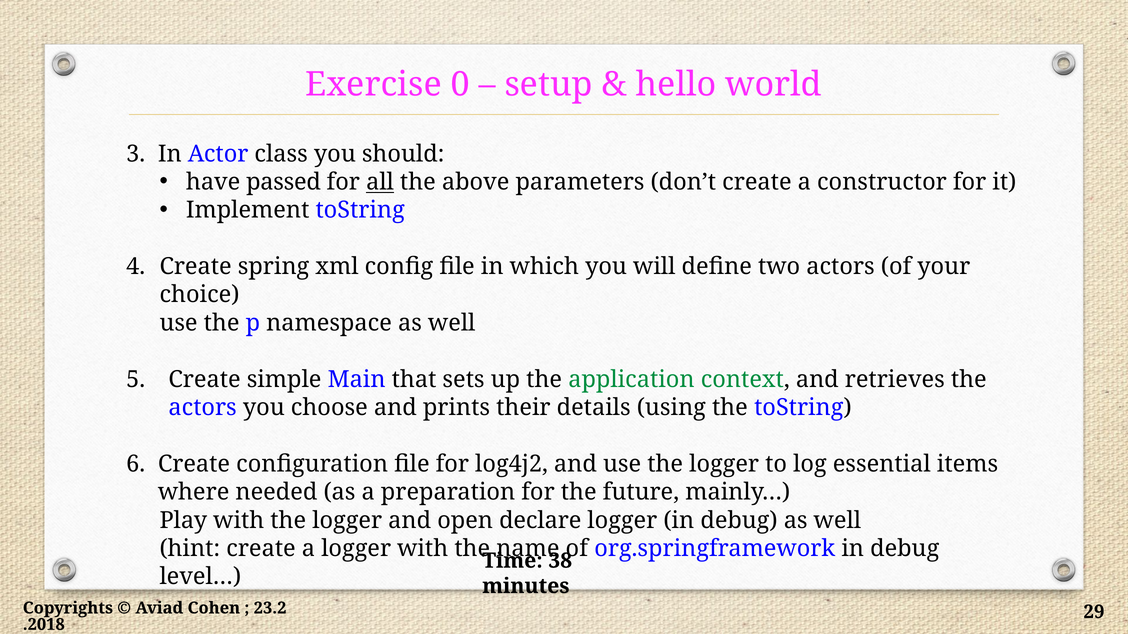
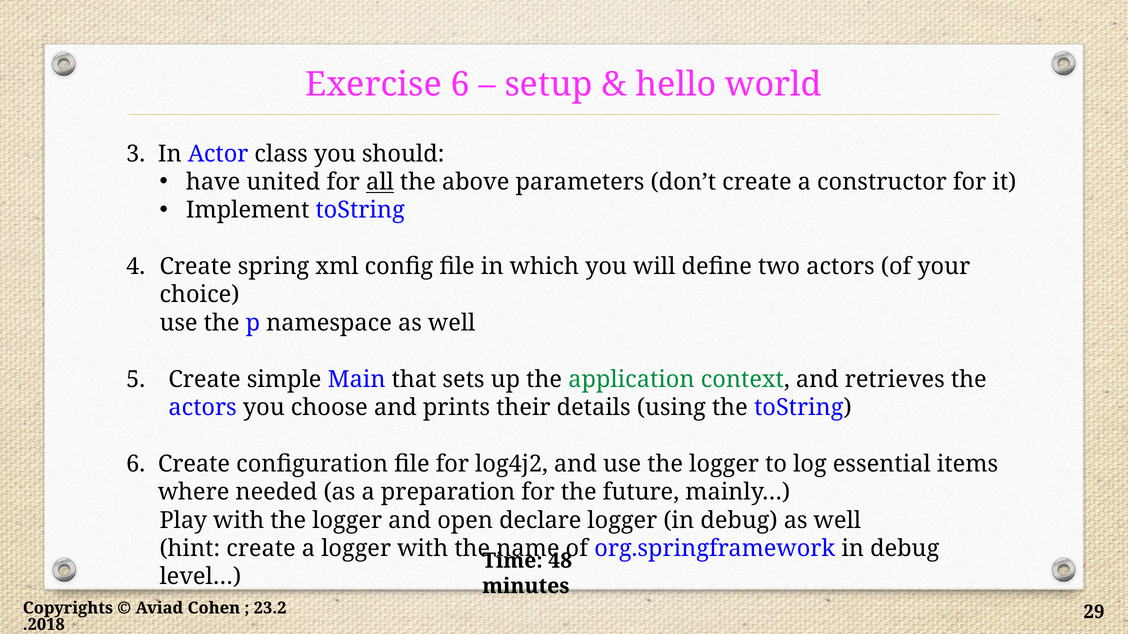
Exercise 0: 0 -> 6
passed: passed -> united
38: 38 -> 48
